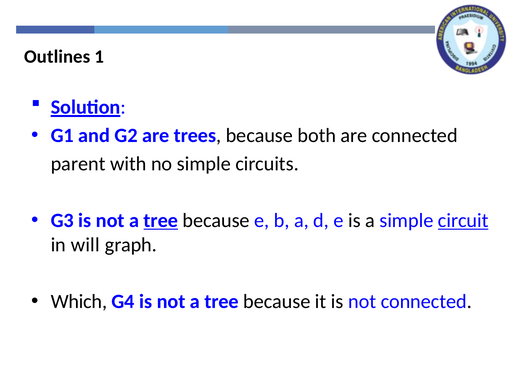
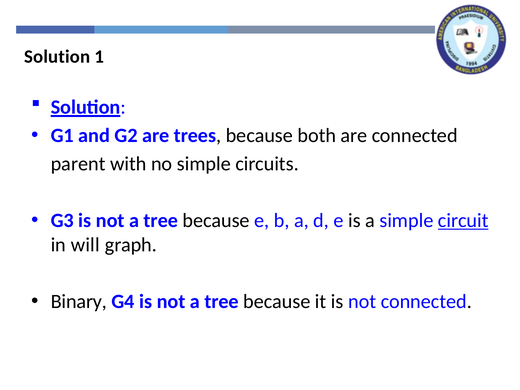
Outlines at (57, 57): Outlines -> Solution
tree at (161, 221) underline: present -> none
Which: Which -> Binary
